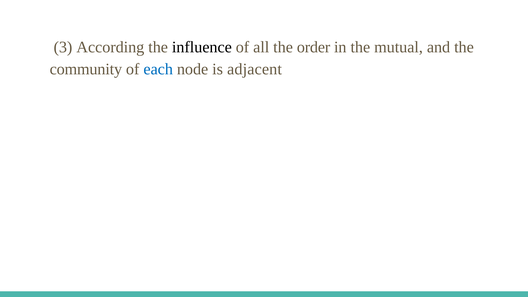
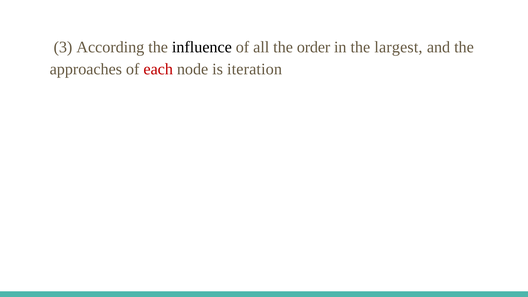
mutual: mutual -> largest
community: community -> approaches
each colour: blue -> red
adjacent: adjacent -> iteration
